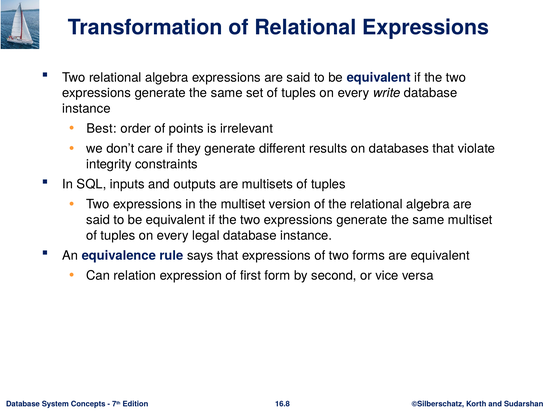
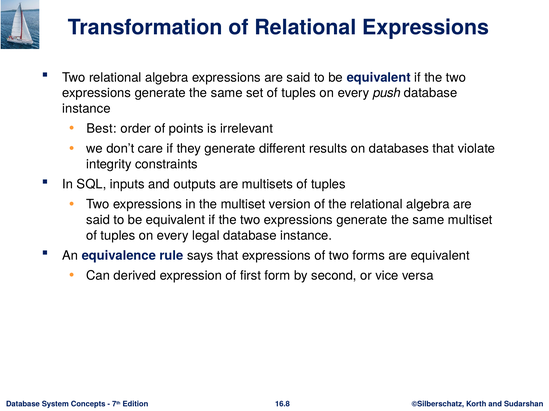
write: write -> push
relation: relation -> derived
